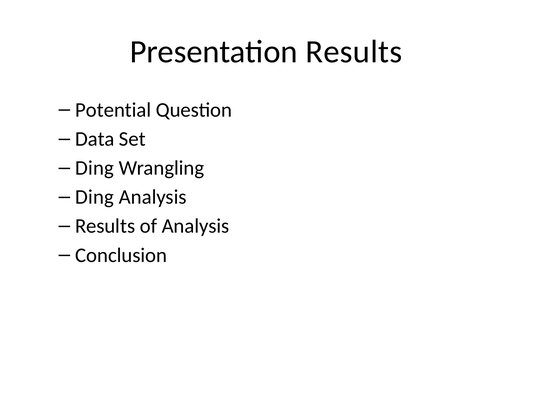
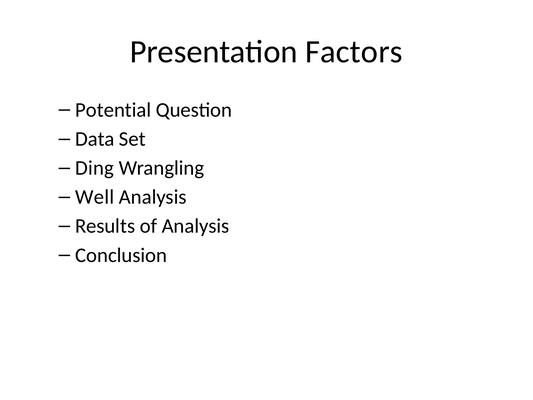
Presentation Results: Results -> Factors
Ding at (95, 197): Ding -> Well
